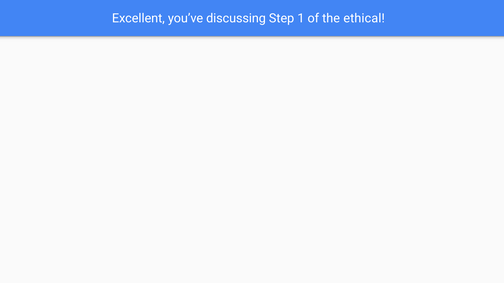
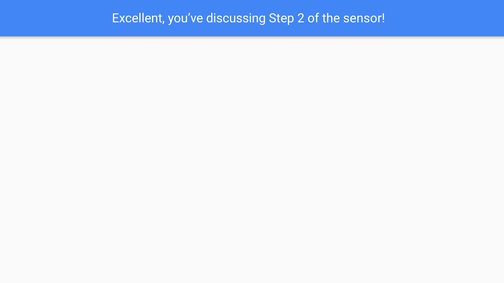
1: 1 -> 2
ethical: ethical -> sensor
